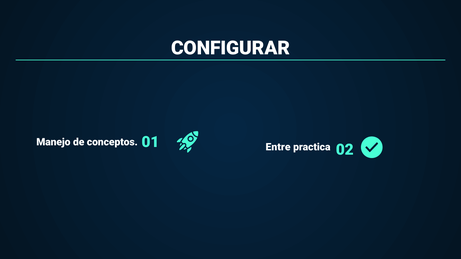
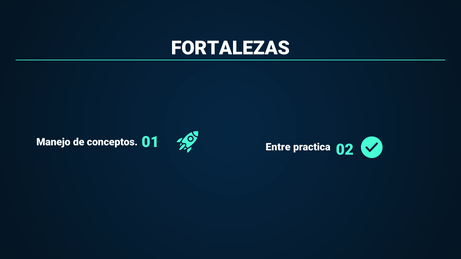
CONFIGURAR: CONFIGURAR -> FORTALEZAS
